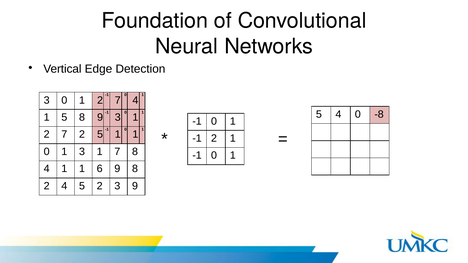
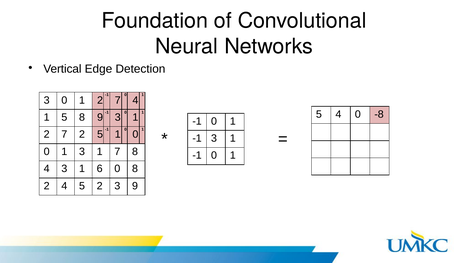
-1 1 0 1: 1 -> 0
2 at (214, 139): 2 -> 3
1 at (64, 169): 1 -> 3
6 9: 9 -> 0
